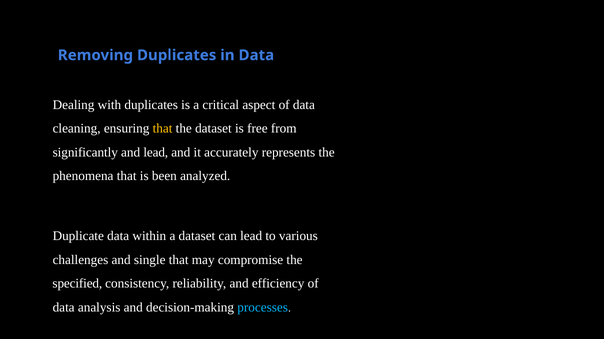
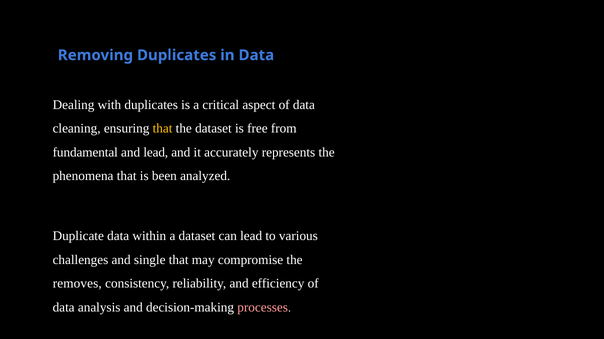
significantly: significantly -> fundamental
specified: specified -> removes
processes colour: light blue -> pink
